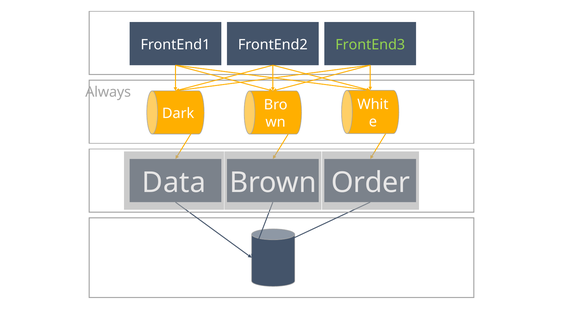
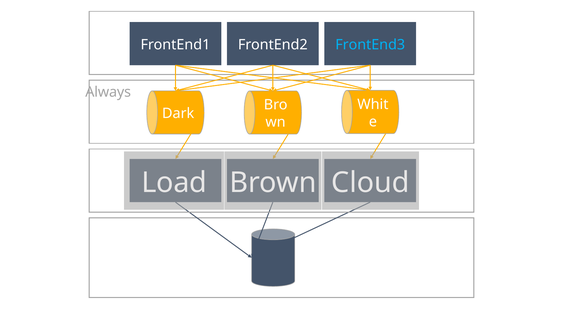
FrontEnd3 colour: light green -> light blue
Data: Data -> Load
Order: Order -> Cloud
